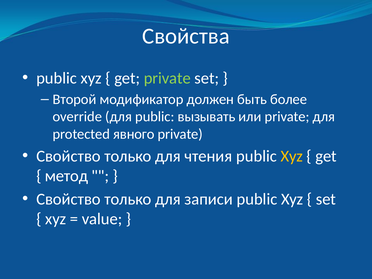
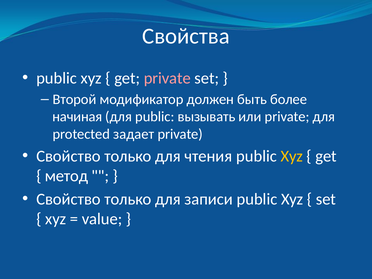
private at (167, 78) colour: light green -> pink
override: override -> начиная
явного: явного -> задает
